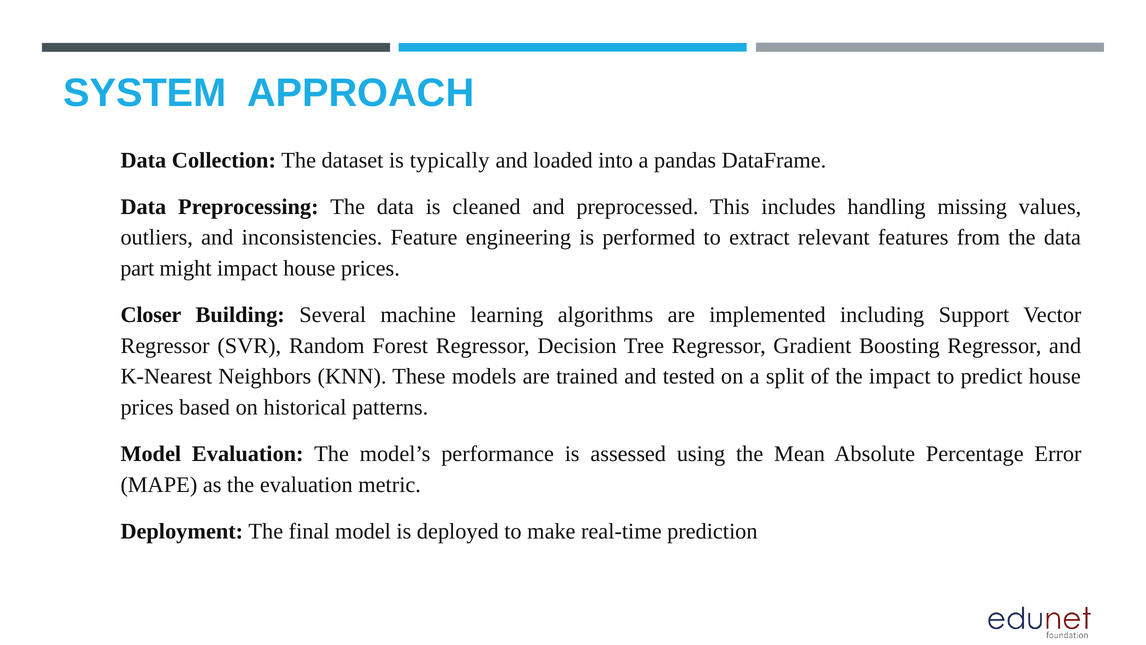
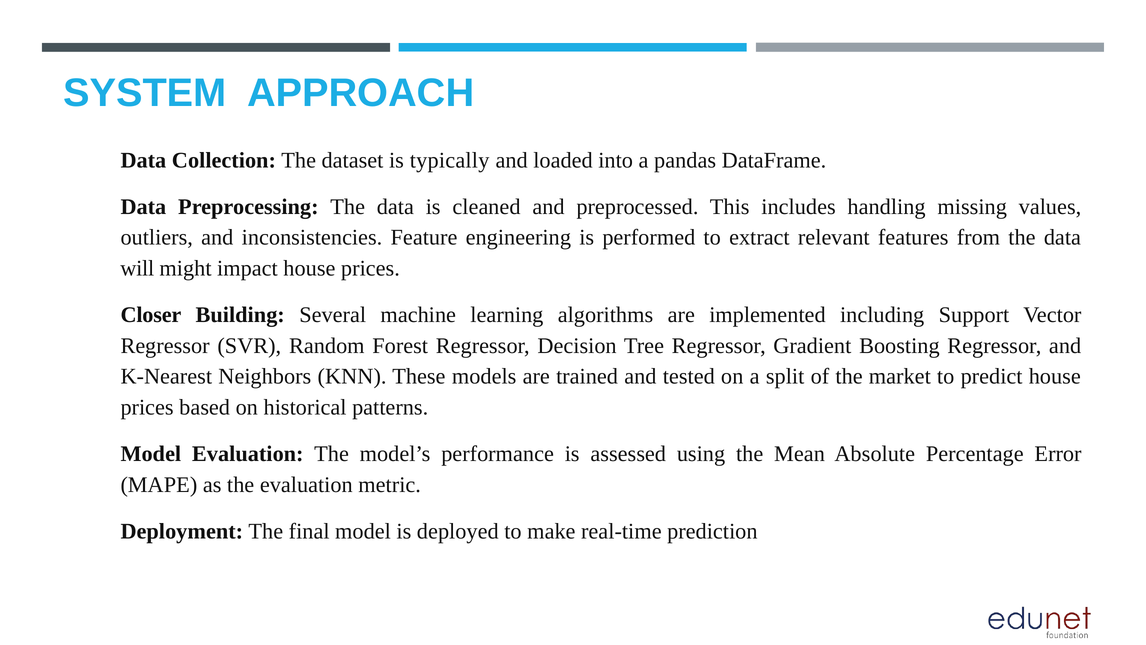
part: part -> will
the impact: impact -> market
